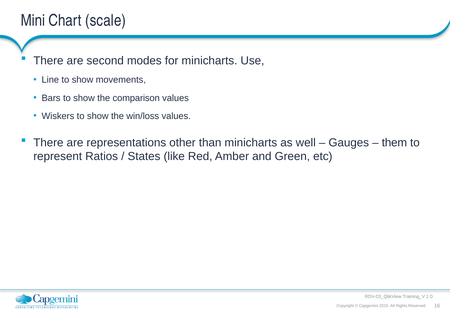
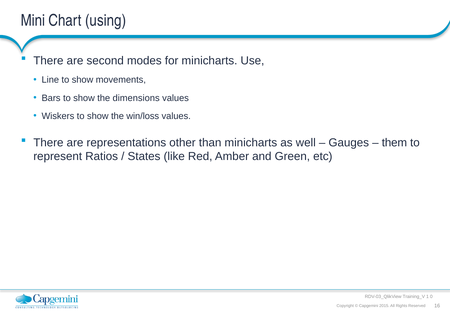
scale: scale -> using
comparison: comparison -> dimensions
